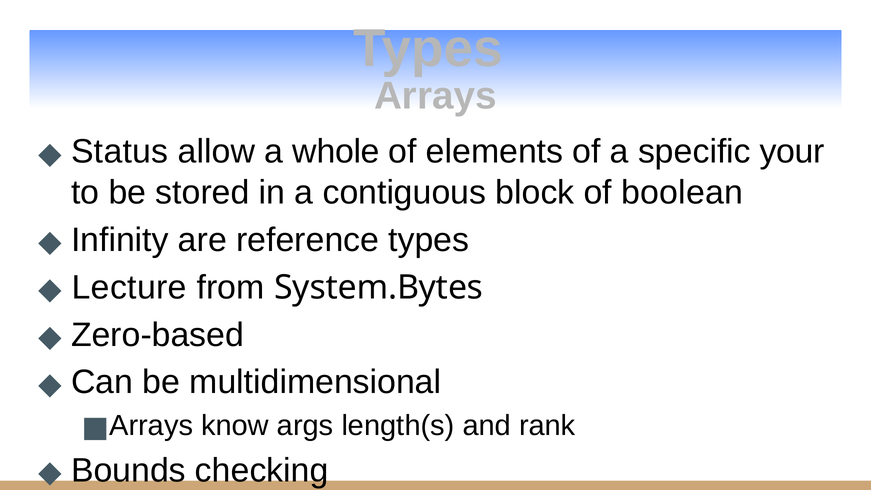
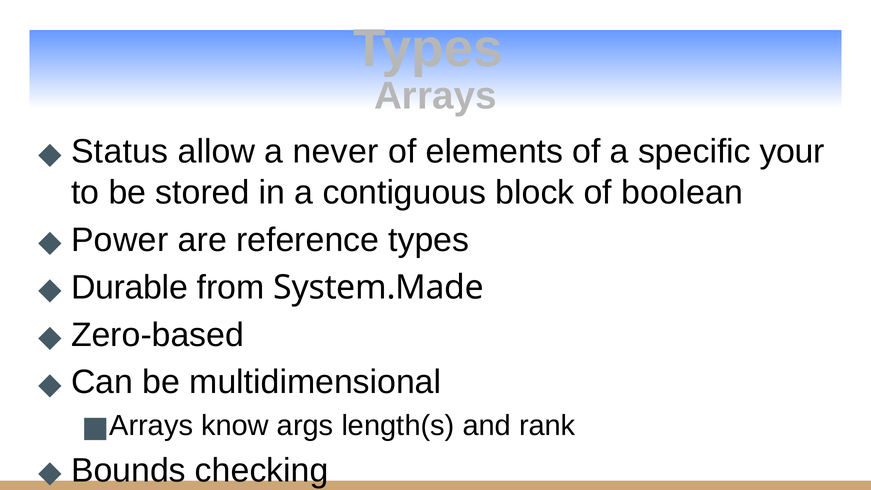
whole: whole -> never
Infinity: Infinity -> Power
Lecture: Lecture -> Durable
System.Bytes: System.Bytes -> System.Made
